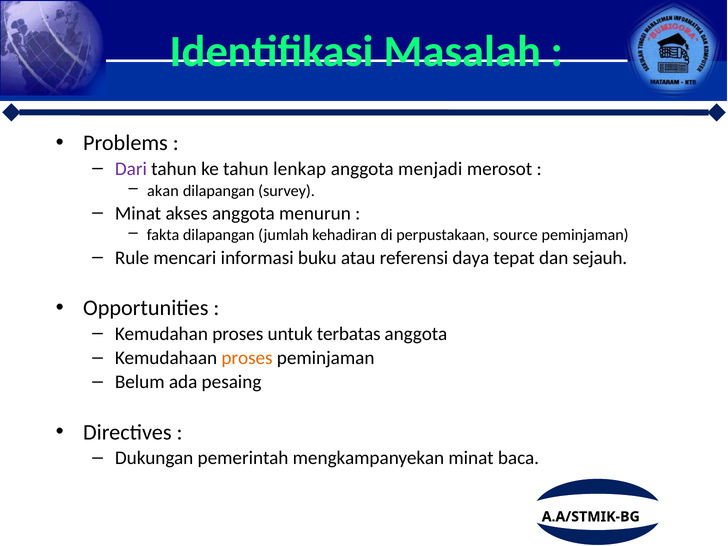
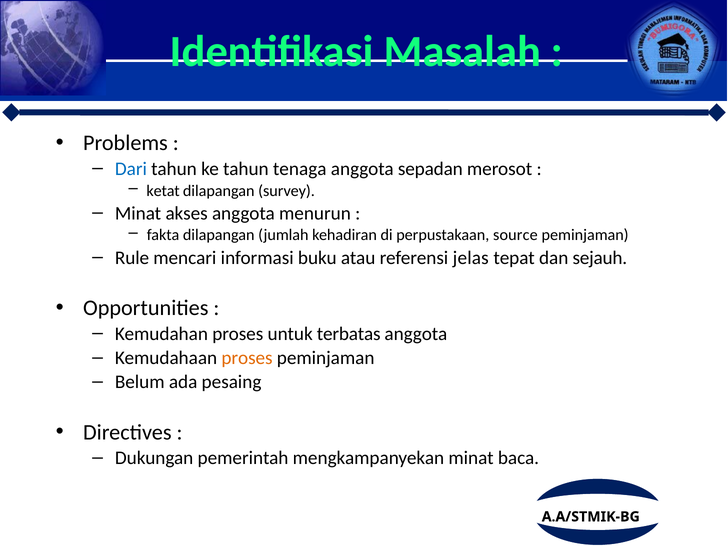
Dari colour: purple -> blue
lenkap: lenkap -> tenaga
menjadi: menjadi -> sepadan
akan: akan -> ketat
daya: daya -> jelas
